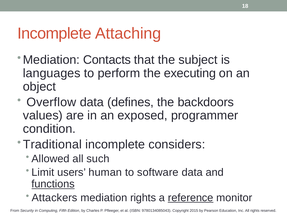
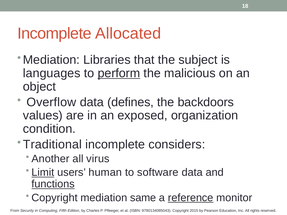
Attaching: Attaching -> Allocated
Contacts: Contacts -> Libraries
perform underline: none -> present
executing: executing -> malicious
programmer: programmer -> organization
Allowed: Allowed -> Another
such: such -> virus
Limit underline: none -> present
Attackers at (55, 198): Attackers -> Copyright
mediation rights: rights -> same
